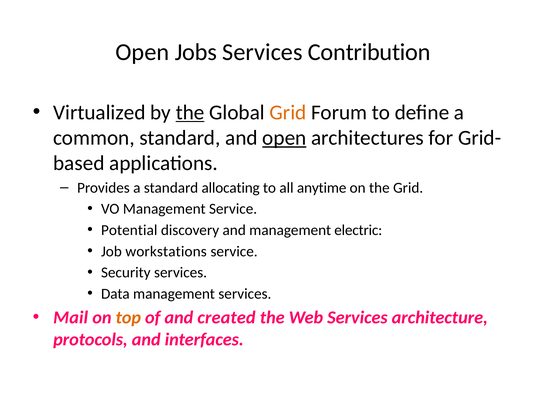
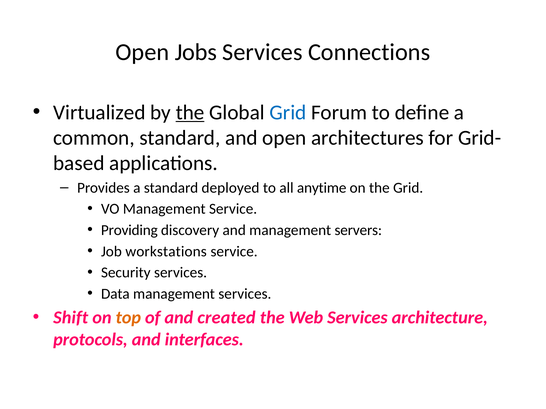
Contribution: Contribution -> Connections
Grid at (288, 113) colour: orange -> blue
open at (284, 138) underline: present -> none
allocating: allocating -> deployed
Potential: Potential -> Providing
electric: electric -> servers
Mail: Mail -> Shift
